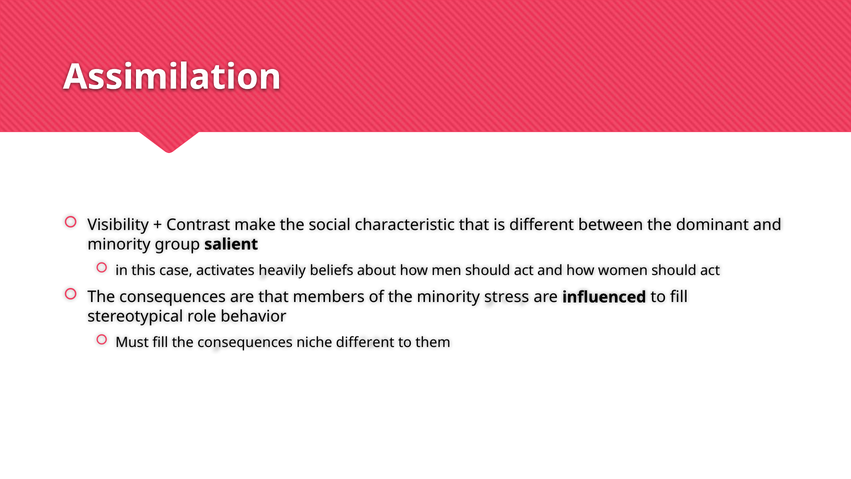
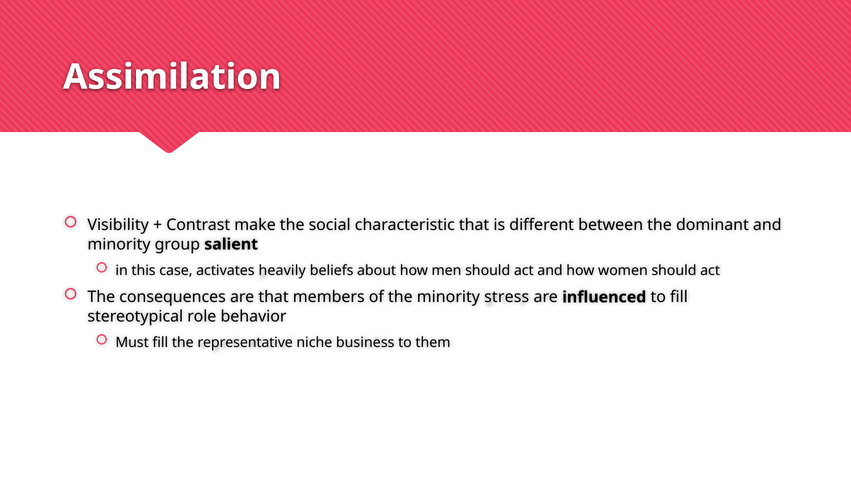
fill the consequences: consequences -> representative
niche different: different -> business
